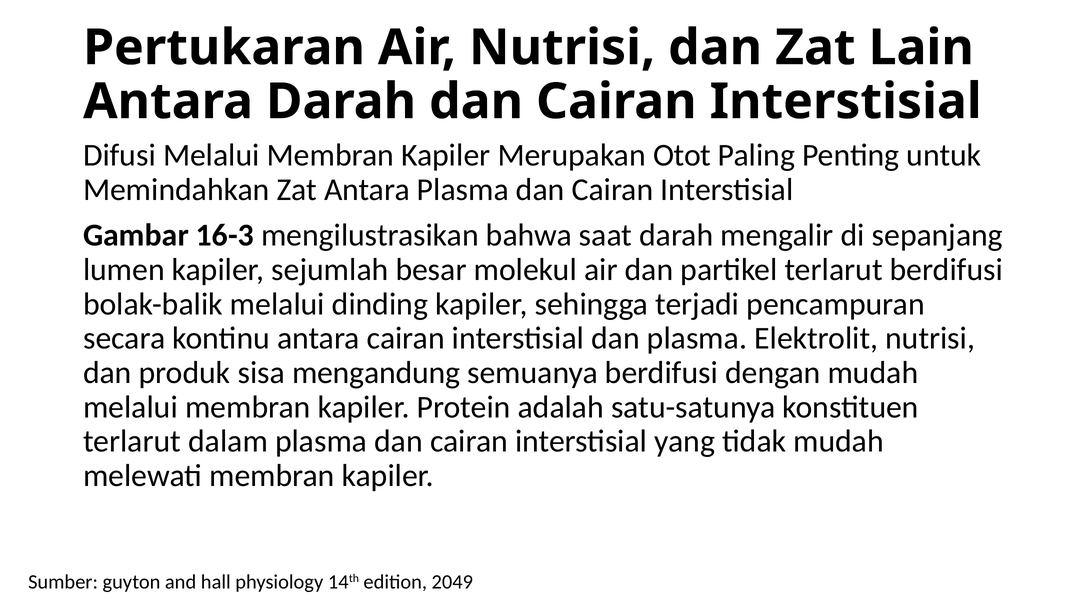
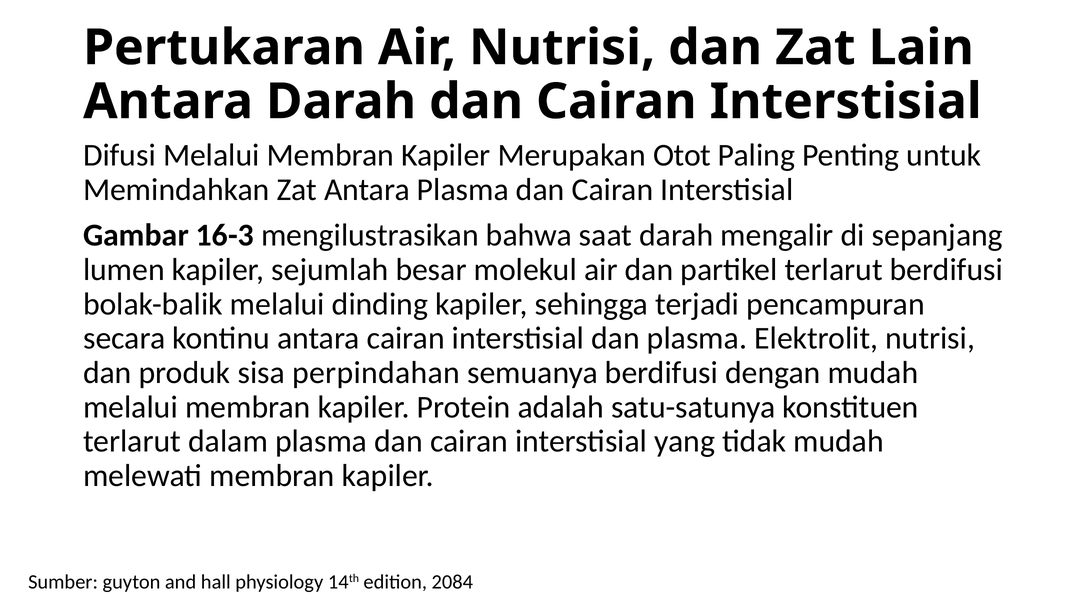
mengandung: mengandung -> perpindahan
2049: 2049 -> 2084
